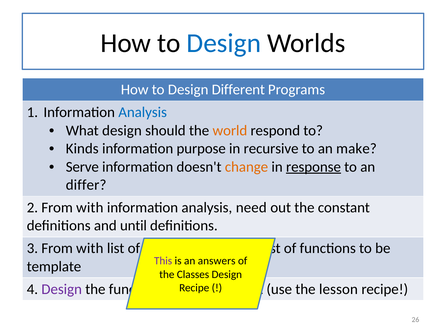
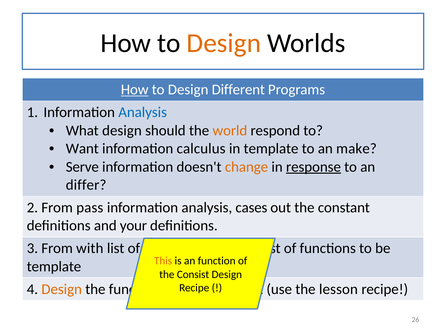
Design at (224, 43) colour: blue -> orange
How at (135, 89) underline: none -> present
Kinds: Kinds -> Want
purpose: purpose -> calculus
in recursive: recursive -> template
2 From with: with -> pass
need: need -> cases
and until: until -> your
This colour: purple -> orange
answers: answers -> function
Classes: Classes -> Consist
Design at (62, 289) colour: purple -> orange
